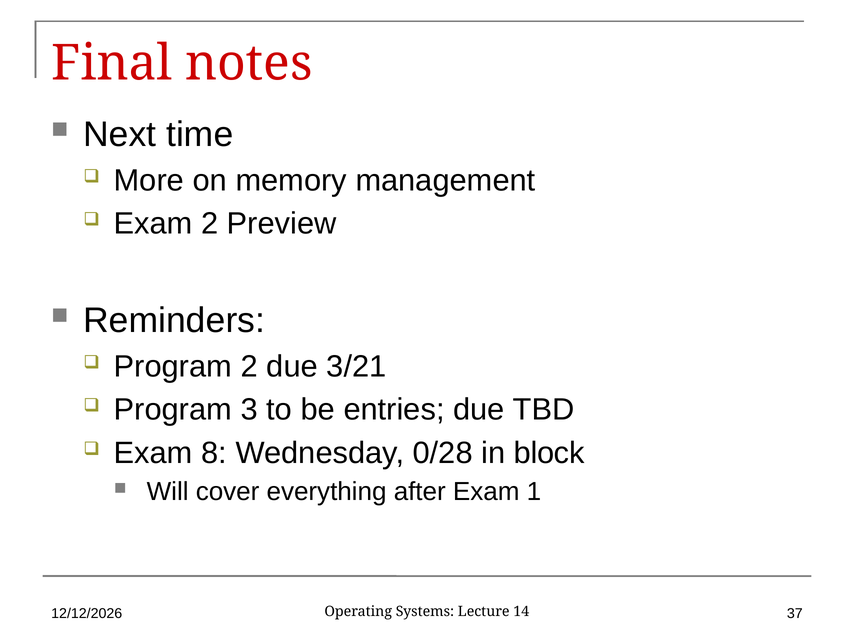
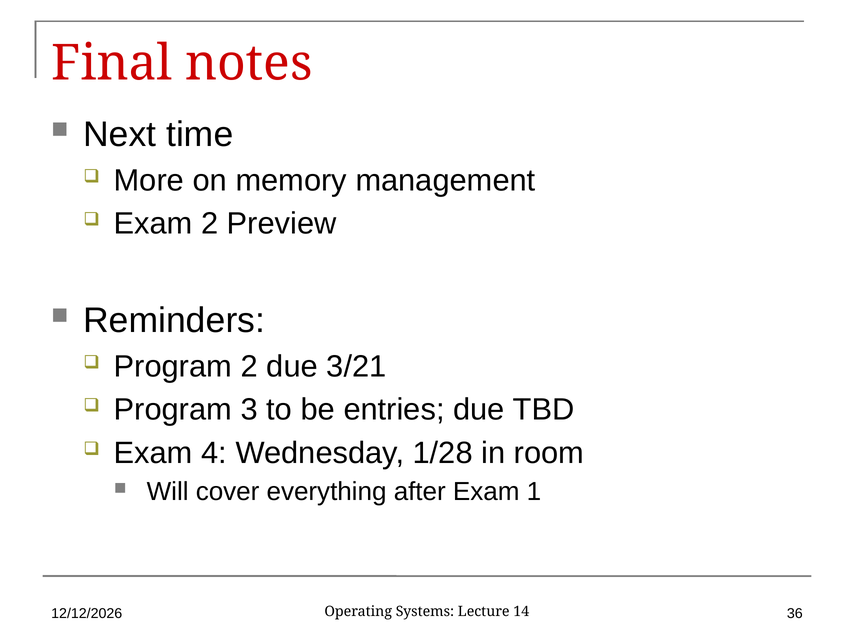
8: 8 -> 4
0/28: 0/28 -> 1/28
block: block -> room
37: 37 -> 36
